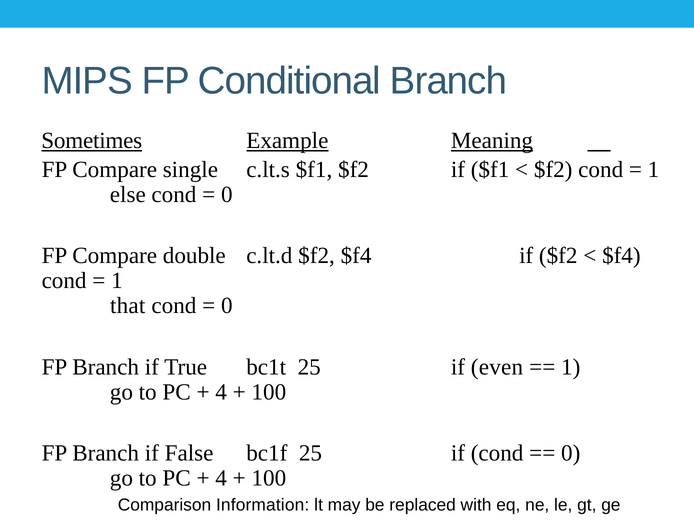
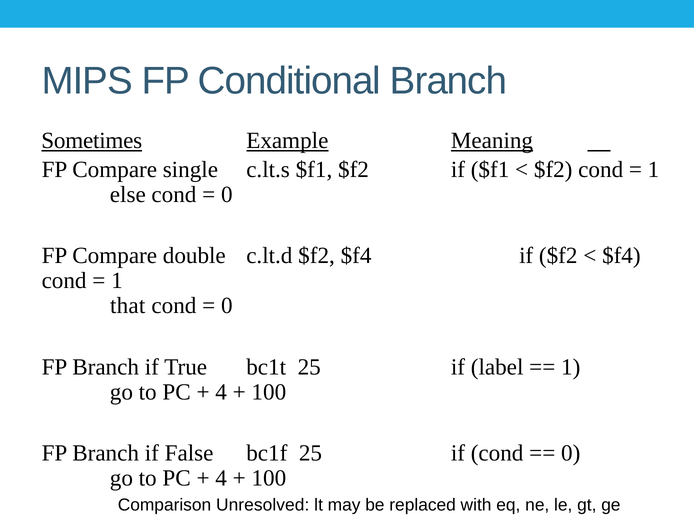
even: even -> label
Information: Information -> Unresolved
